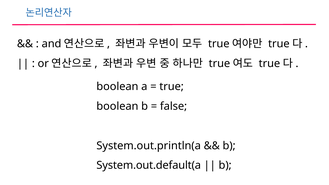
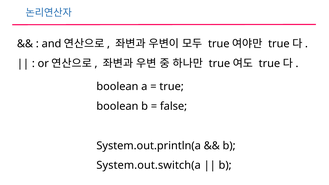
System.out.default(a: System.out.default(a -> System.out.switch(a
